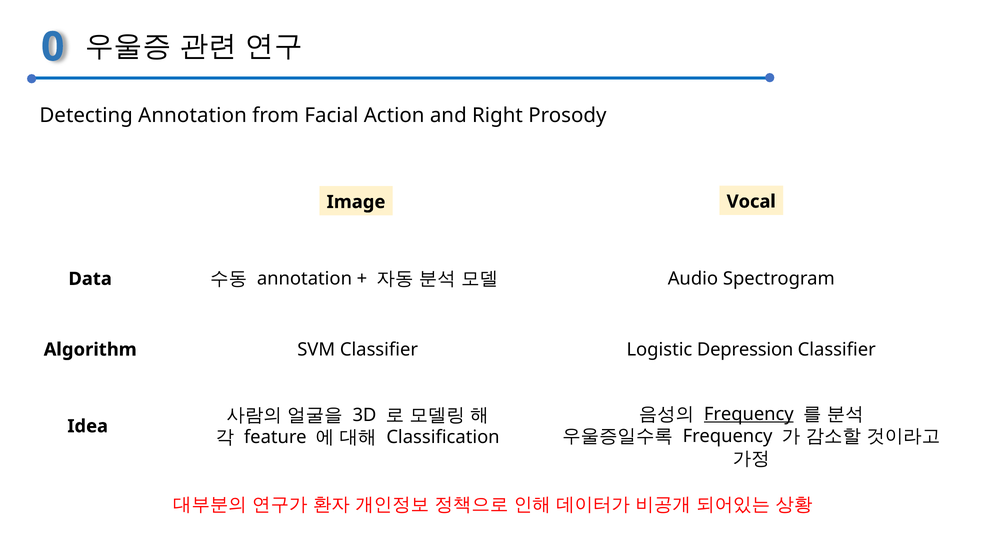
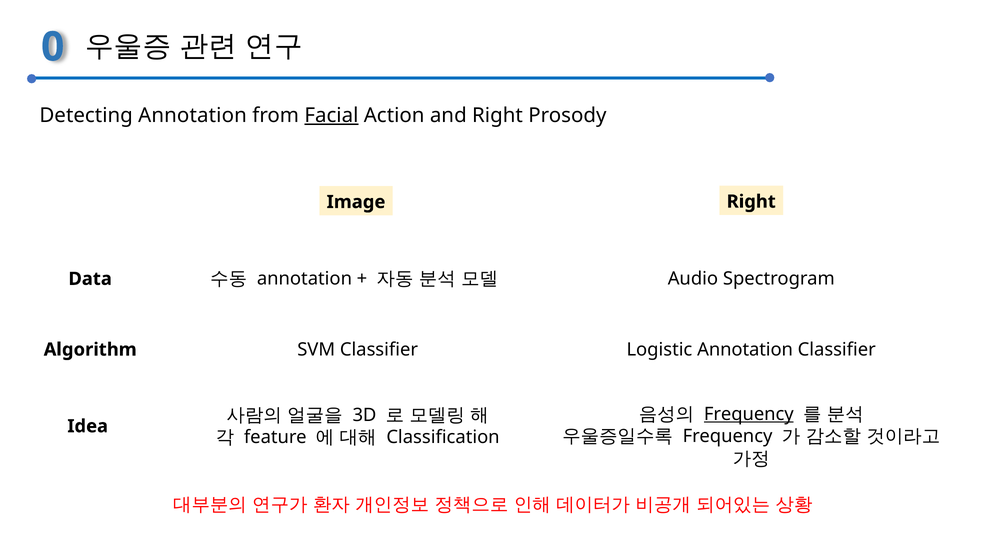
Facial underline: none -> present
Image Vocal: Vocal -> Right
Logistic Depression: Depression -> Annotation
